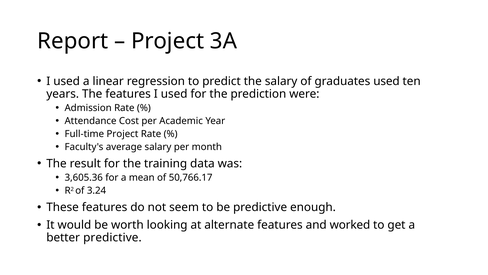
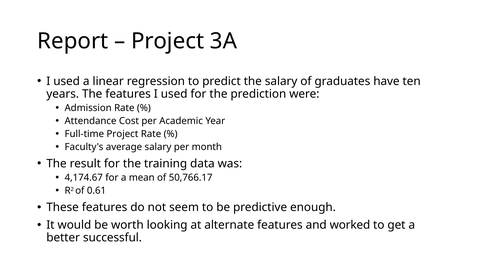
graduates used: used -> have
3,605.36: 3,605.36 -> 4,174.67
3.24: 3.24 -> 0.61
better predictive: predictive -> successful
